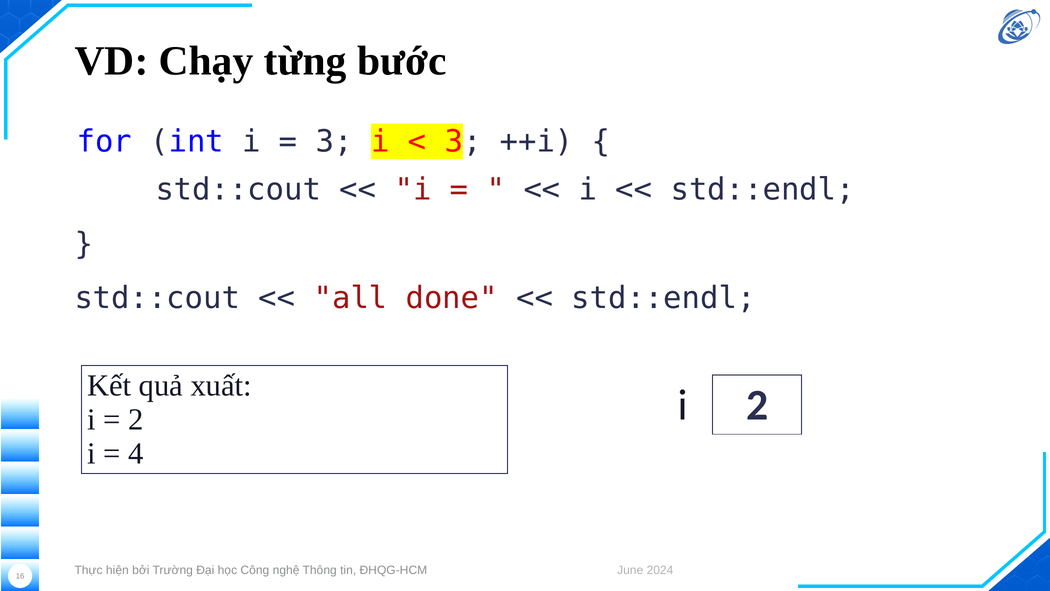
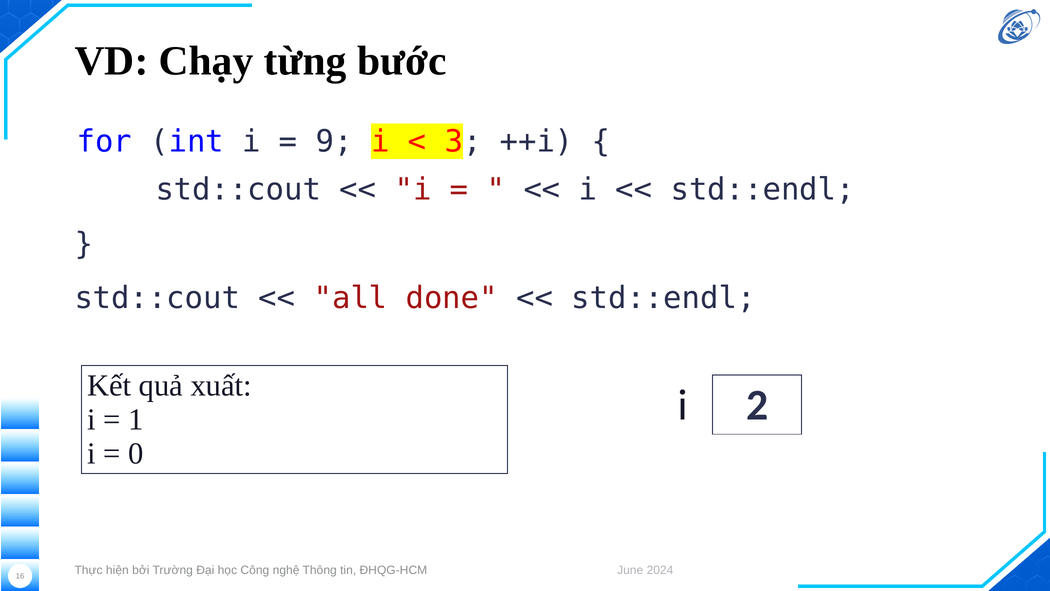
3 at (334, 142): 3 -> 9
2 at (136, 420): 2 -> 1
4: 4 -> 0
